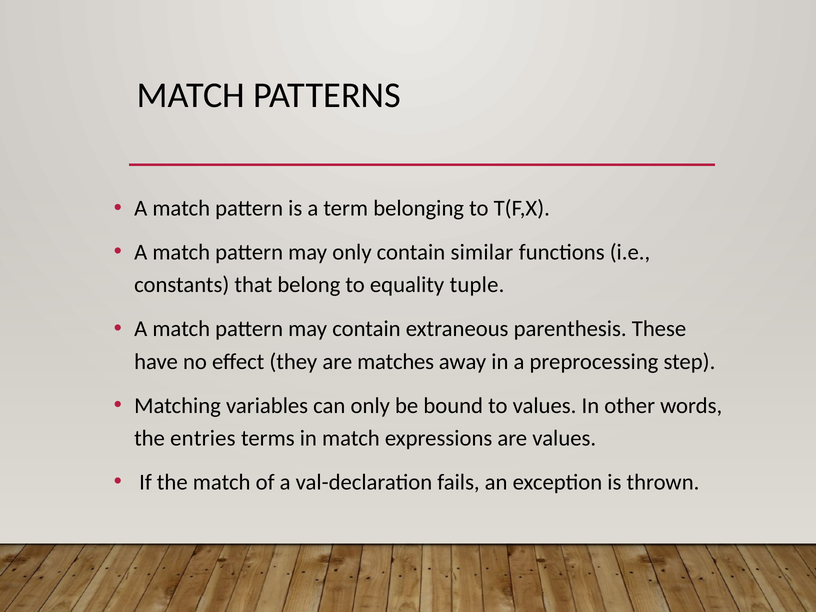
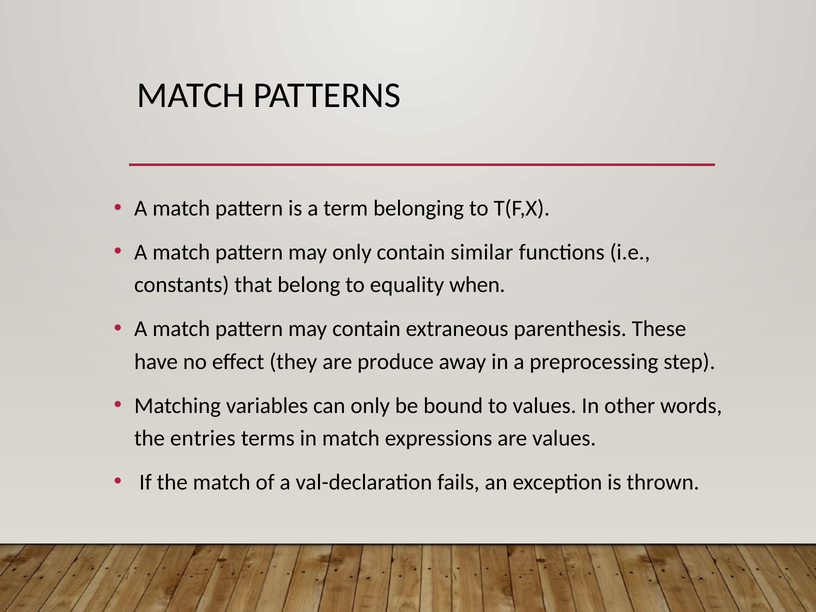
tuple: tuple -> when
matches: matches -> produce
